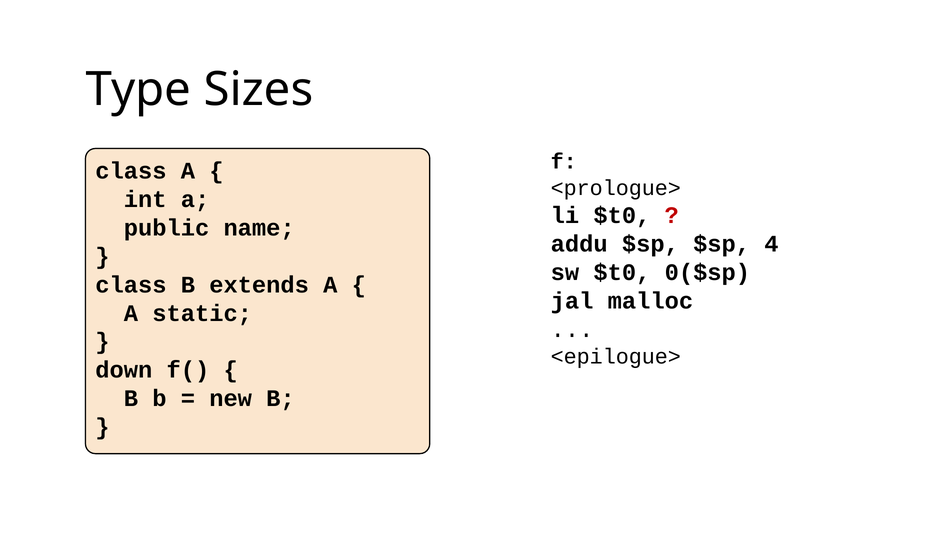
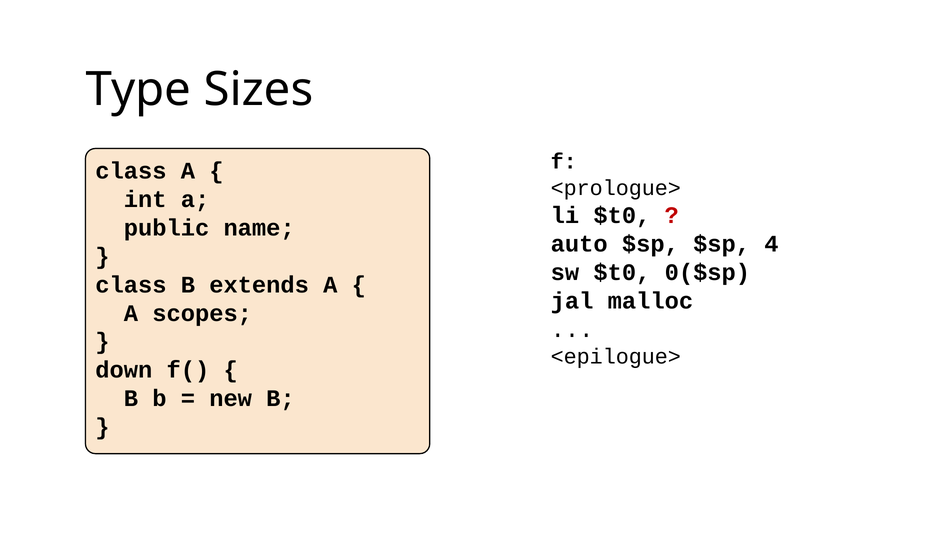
addu: addu -> auto
static: static -> scopes
